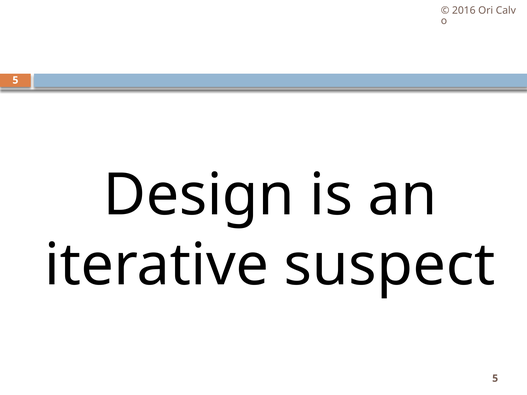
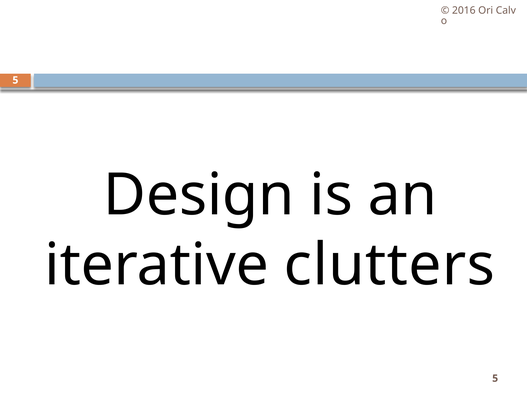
suspect: suspect -> clutters
